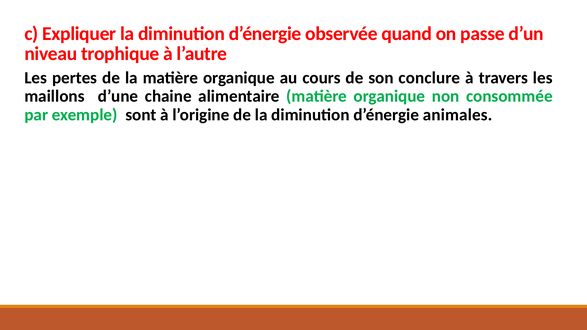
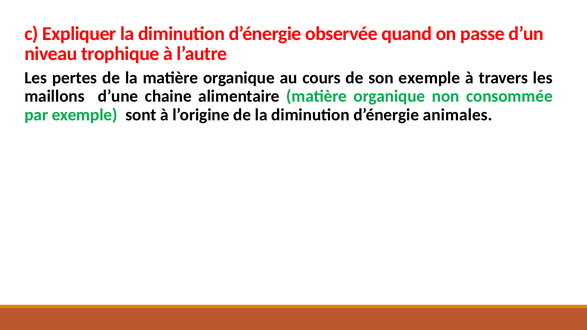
son conclure: conclure -> exemple
